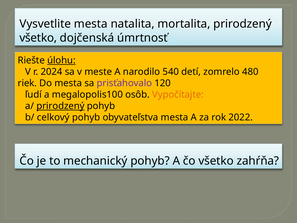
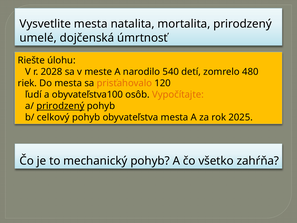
všetko at (38, 38): všetko -> umelé
úlohu underline: present -> none
2024: 2024 -> 2028
prisťahovalo colour: purple -> orange
megalopolis100: megalopolis100 -> obyvateľstva100
2022: 2022 -> 2025
